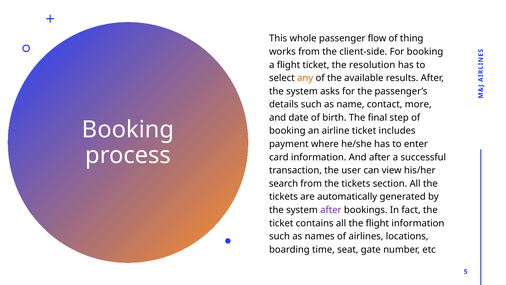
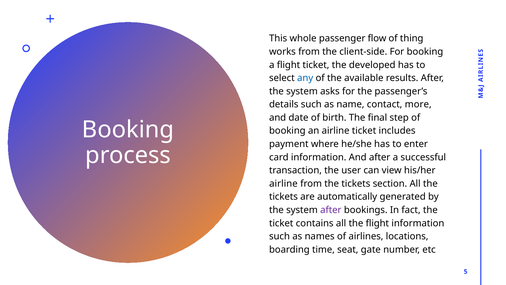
resolution: resolution -> developed
any colour: orange -> blue
search at (284, 183): search -> airline
